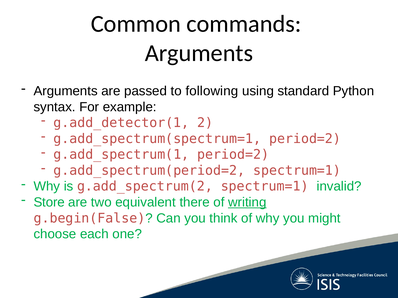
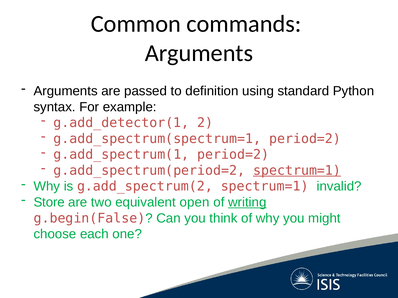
following: following -> definition
spectrum=1 at (297, 171) underline: none -> present
there: there -> open
